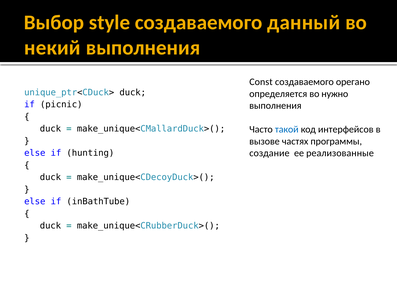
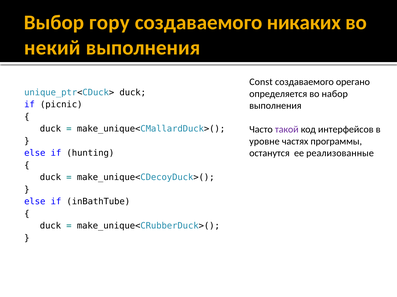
style: style -> гору
данный: данный -> никаких
нужно: нужно -> набор
такой colour: blue -> purple
вызове: вызове -> уровне
создание: создание -> останутся
